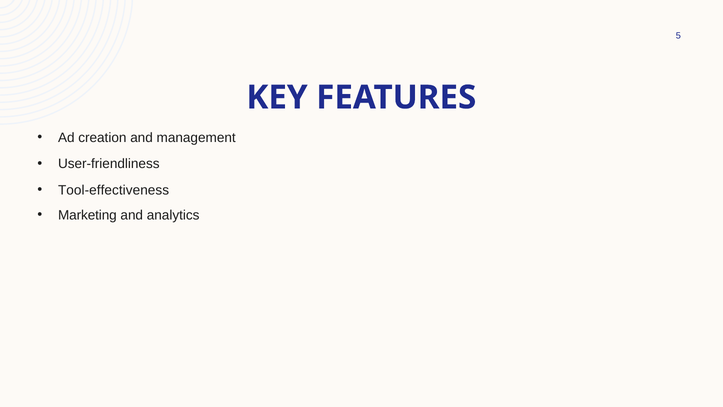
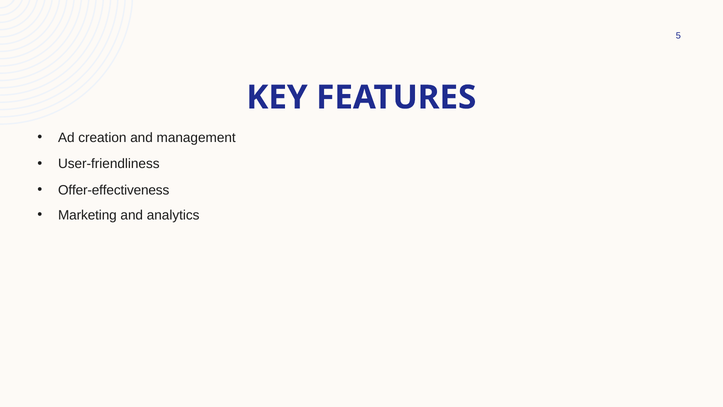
Tool-effectiveness: Tool-effectiveness -> Offer-effectiveness
